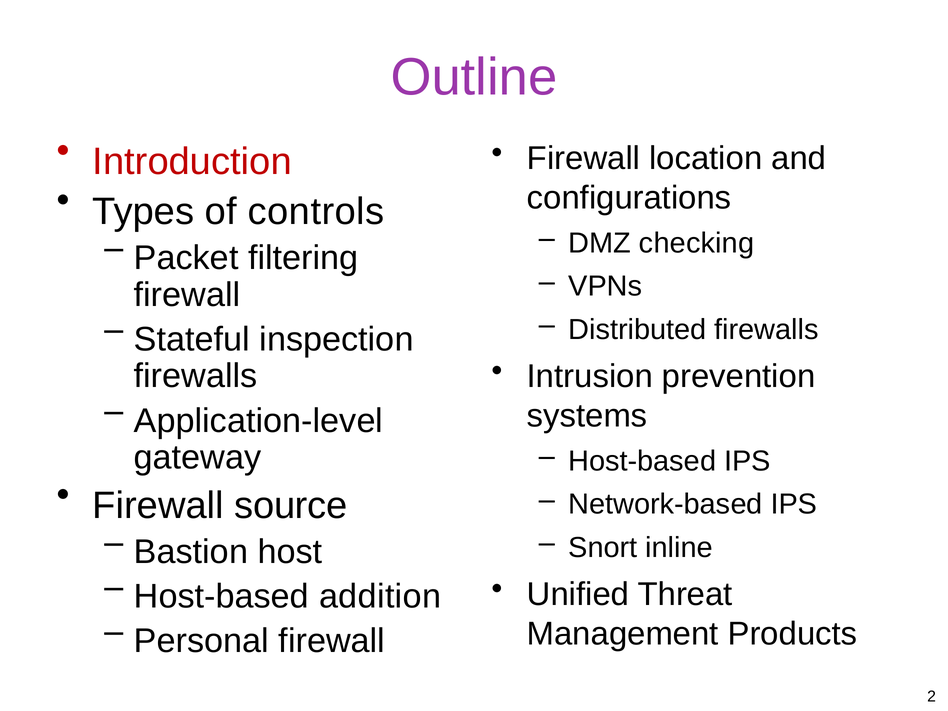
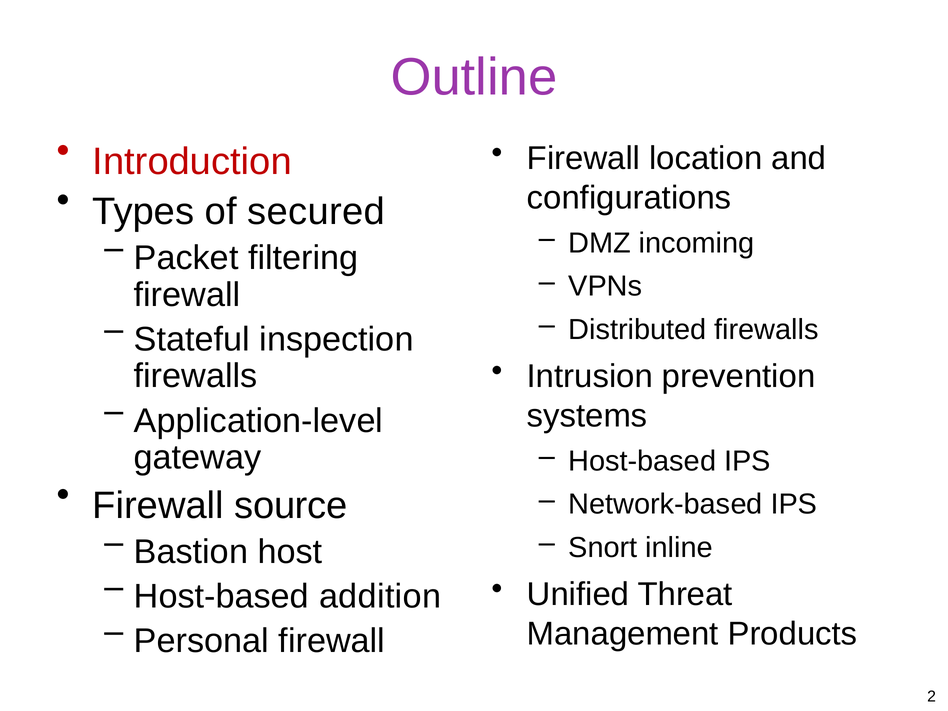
controls: controls -> secured
checking: checking -> incoming
